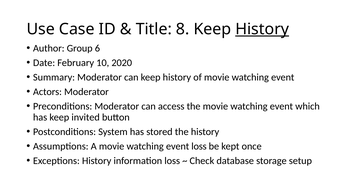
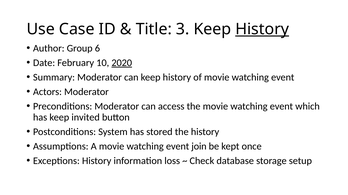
8: 8 -> 3
2020 underline: none -> present
event loss: loss -> join
